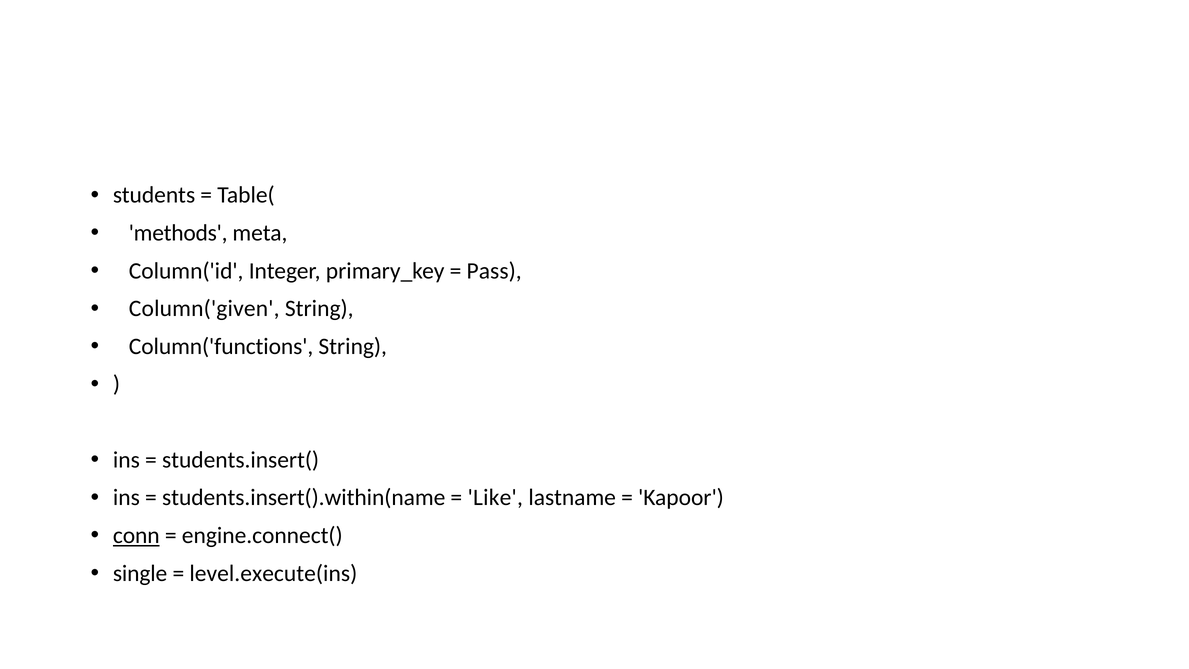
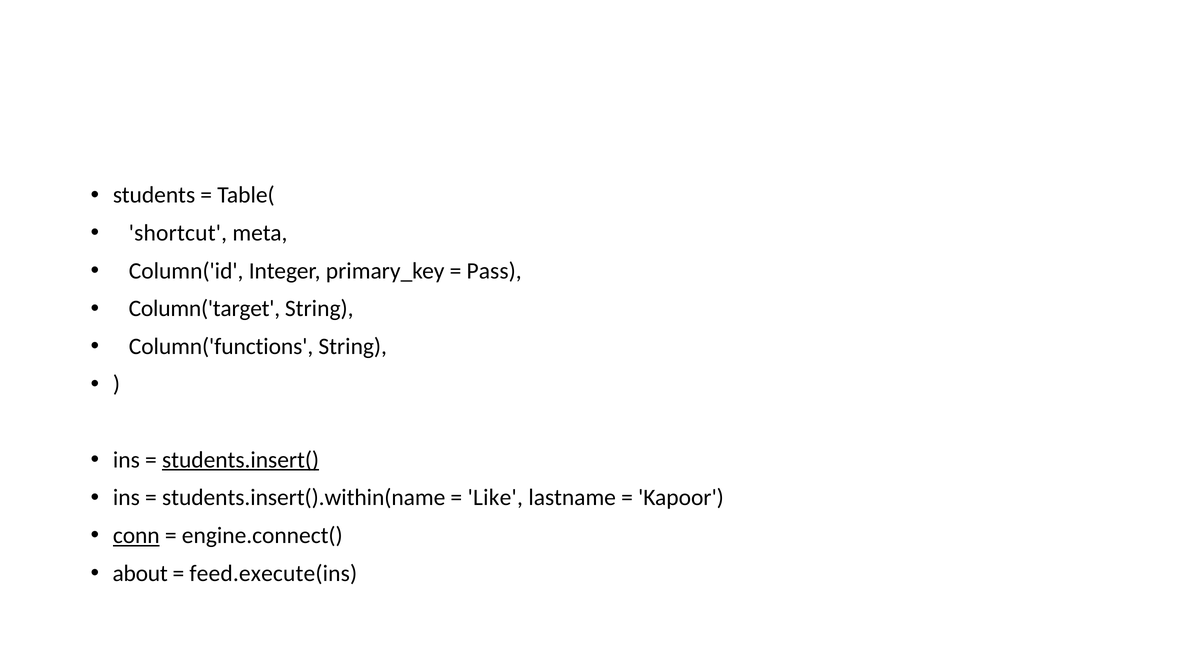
methods: methods -> shortcut
Column('given: Column('given -> Column('target
students.insert( underline: none -> present
single: single -> about
level.execute(ins: level.execute(ins -> feed.execute(ins
